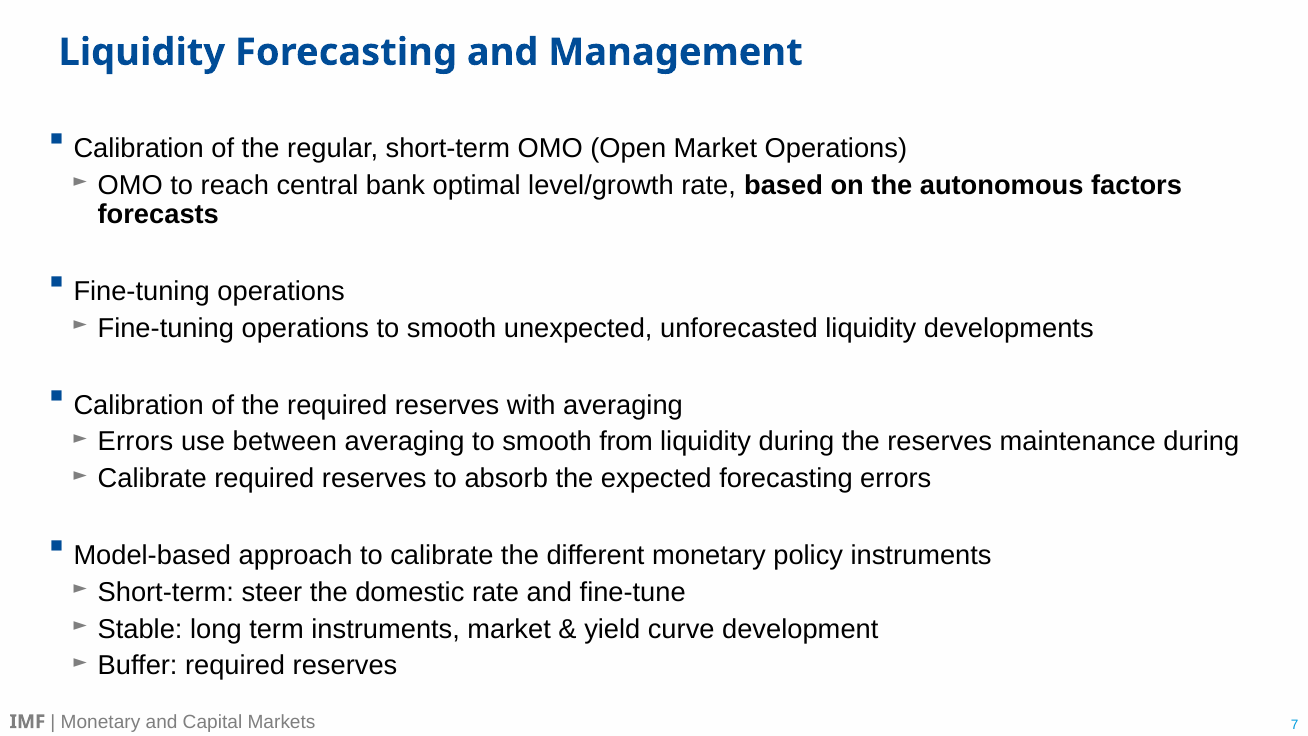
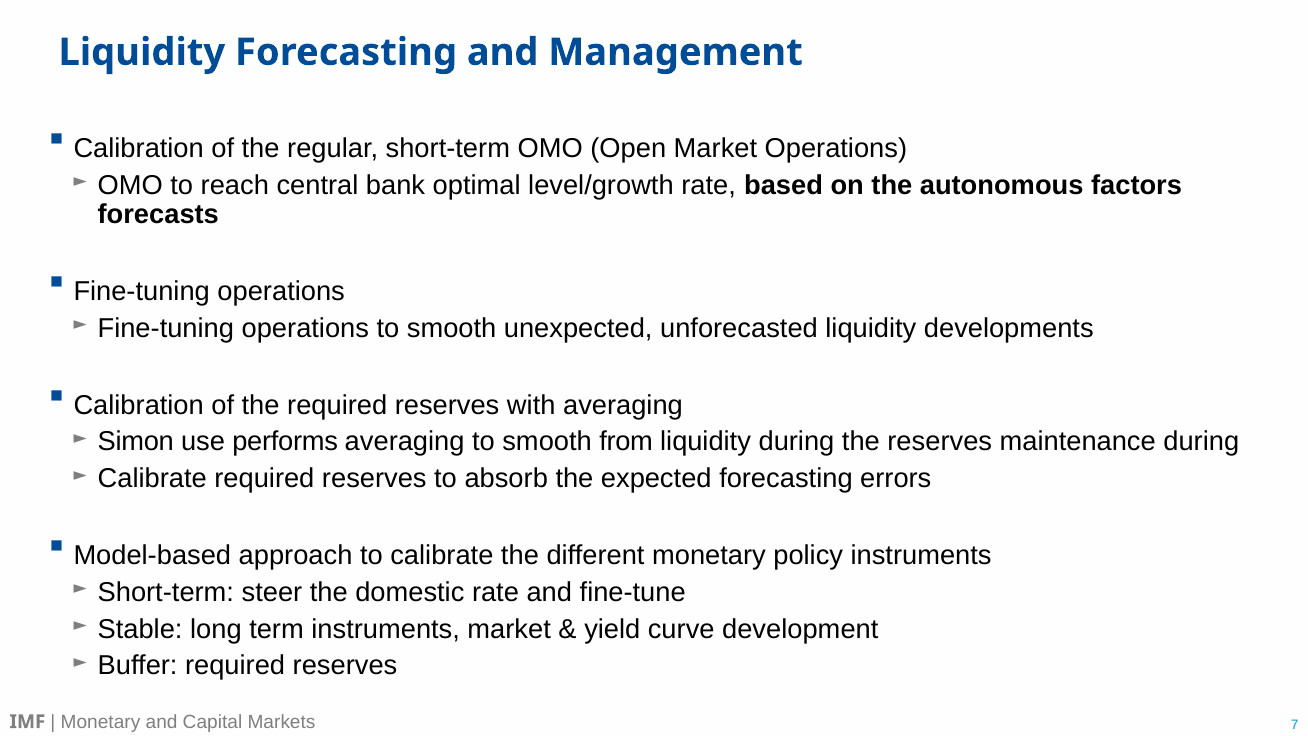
Errors at (135, 442): Errors -> Simon
between: between -> performs
